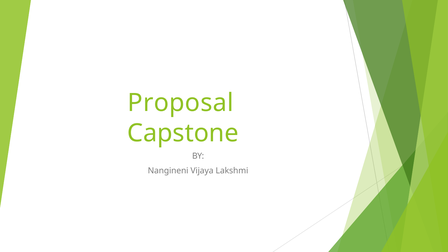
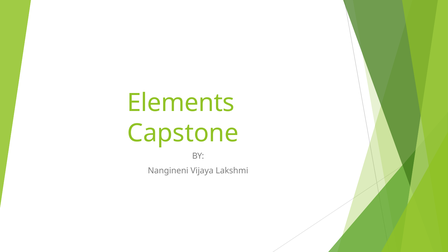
Proposal: Proposal -> Elements
